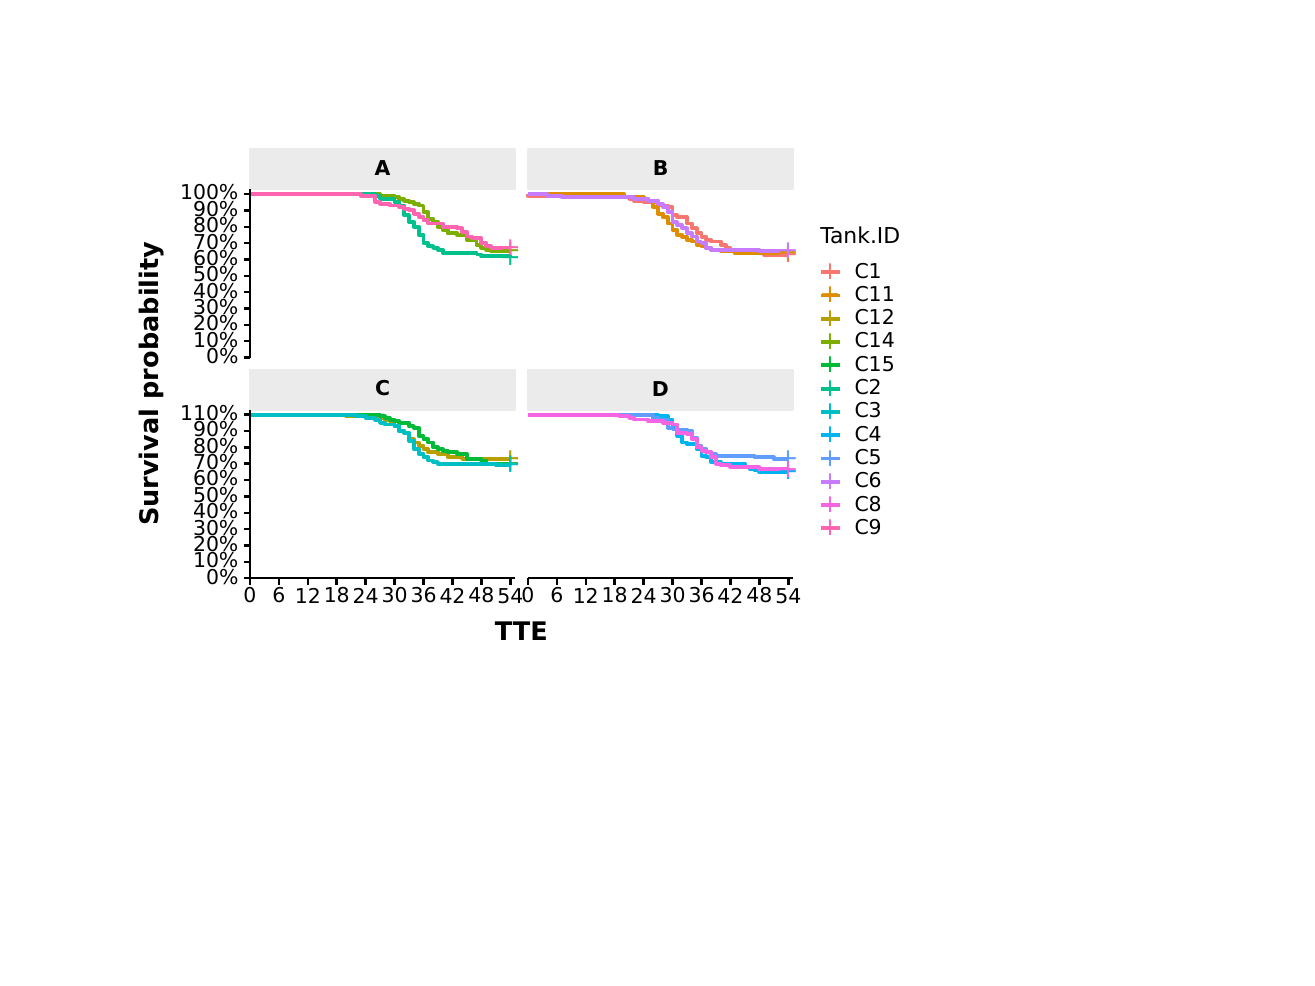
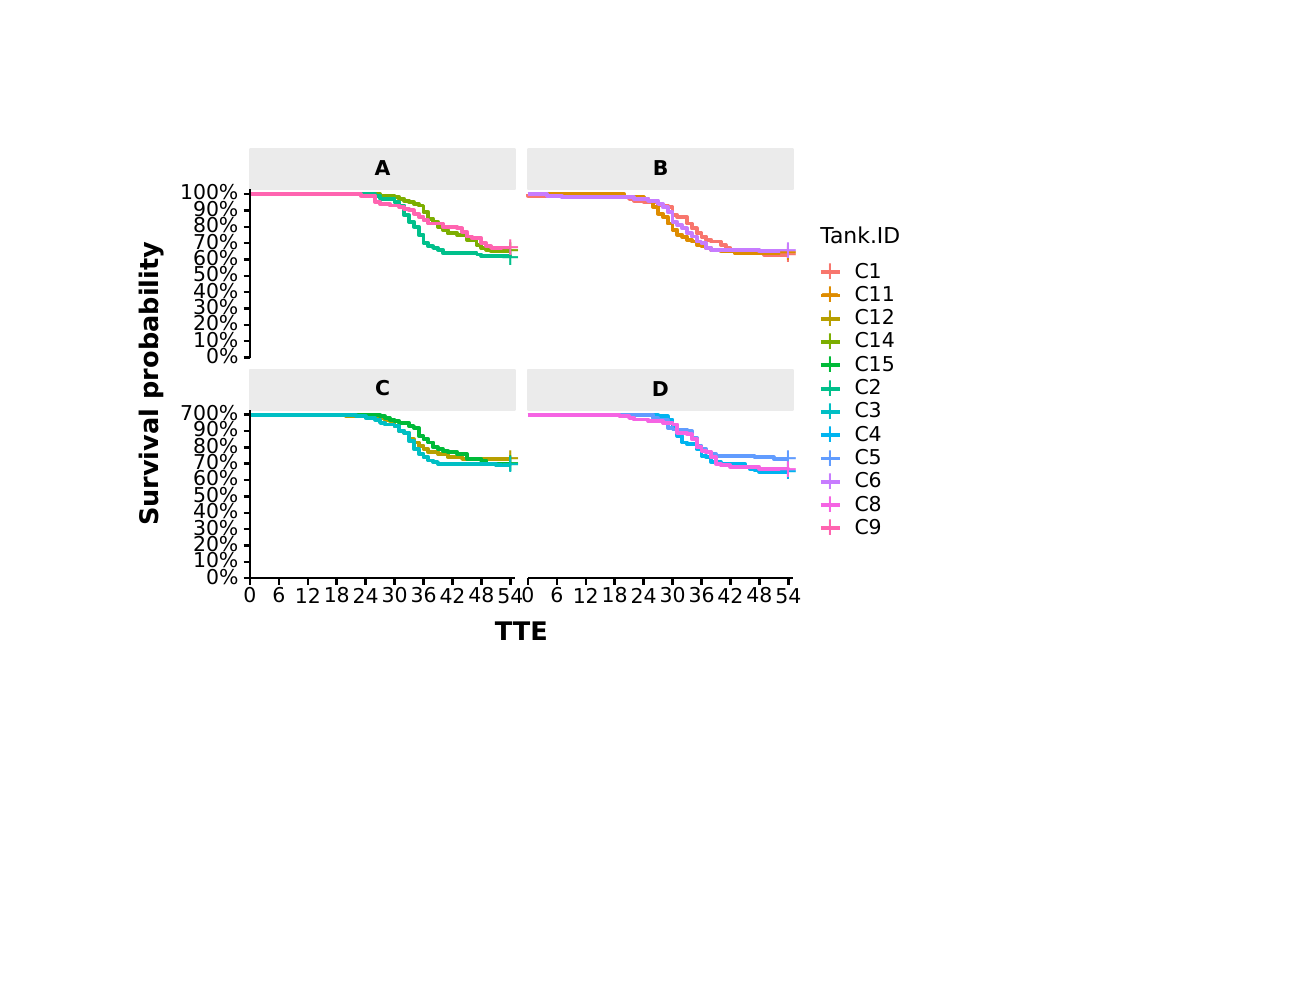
110%: 110% -> 700%
